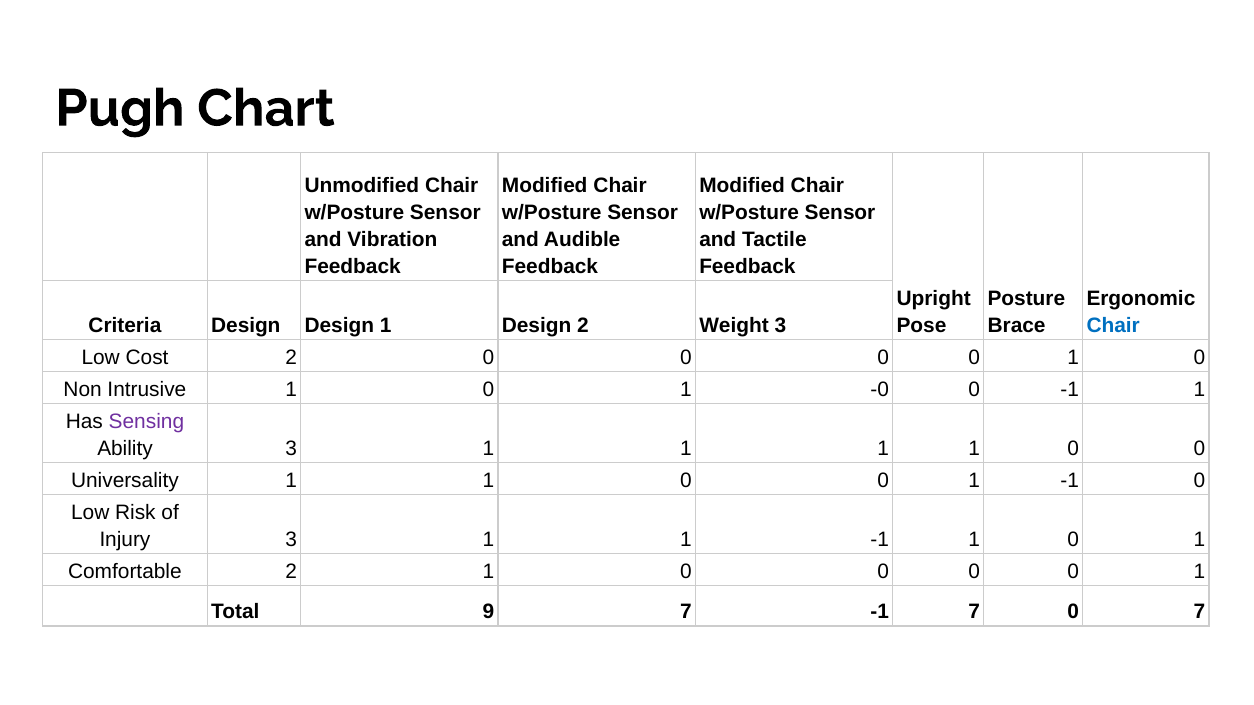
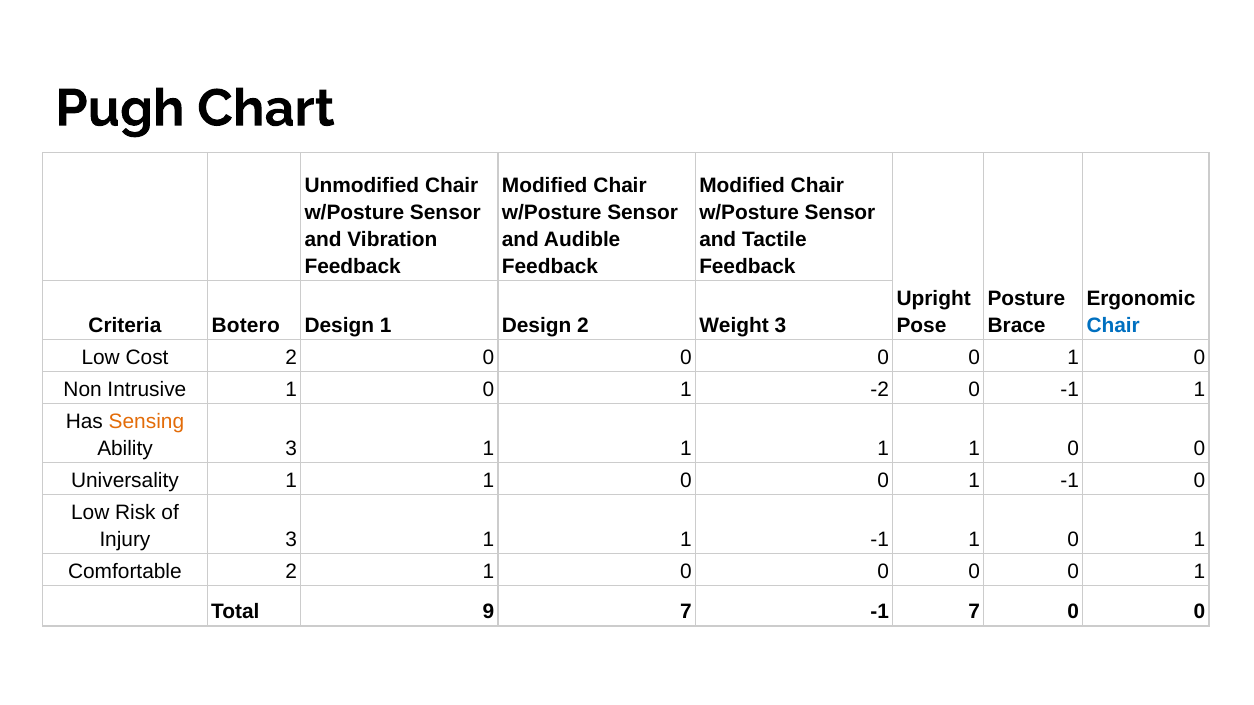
Criteria Design: Design -> Botero
-0: -0 -> -2
Sensing colour: purple -> orange
7 0 7: 7 -> 0
